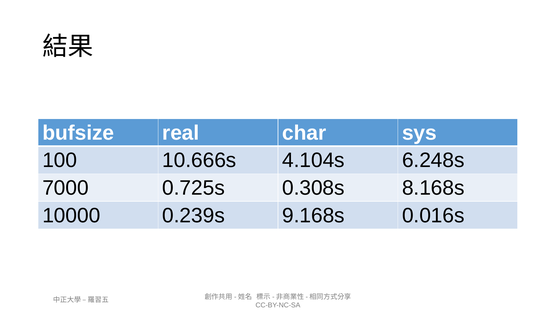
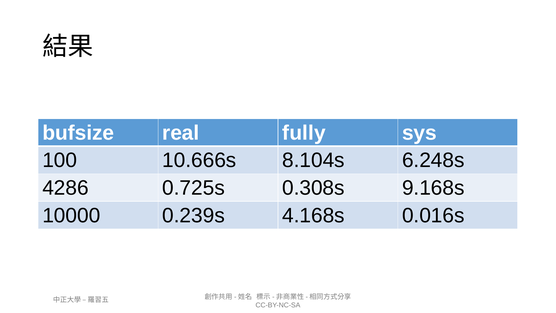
char: char -> fully
4.104s: 4.104s -> 8.104s
7000: 7000 -> 4286
8.168s: 8.168s -> 9.168s
9.168s: 9.168s -> 4.168s
